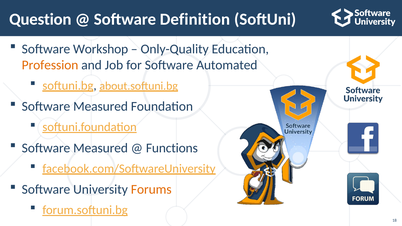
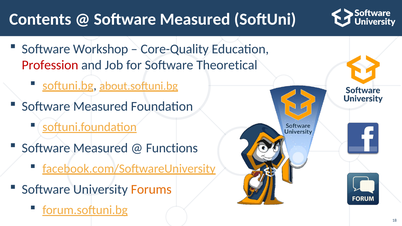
Question: Question -> Contents
Definition at (195, 19): Definition -> Measured
Only-Quality: Only-Quality -> Core-Quality
Profession colour: orange -> red
Automated: Automated -> Theoretical
